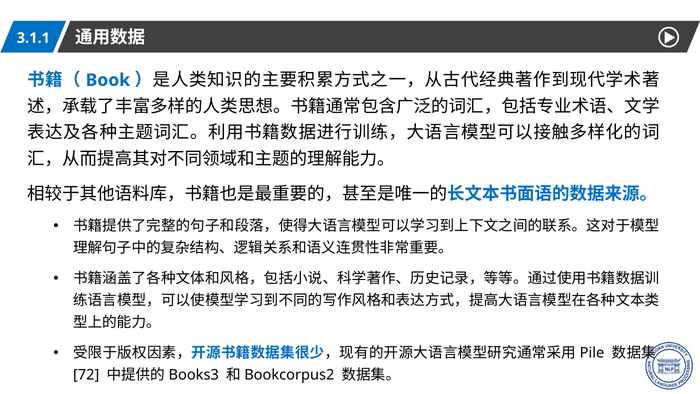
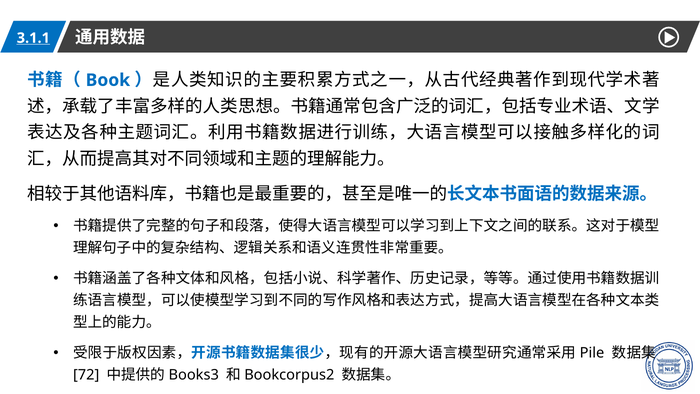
3.1.1 underline: none -> present
